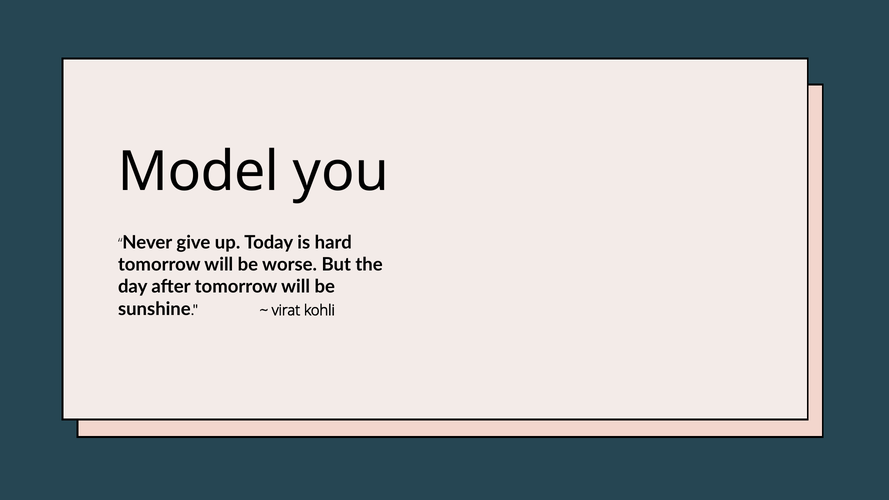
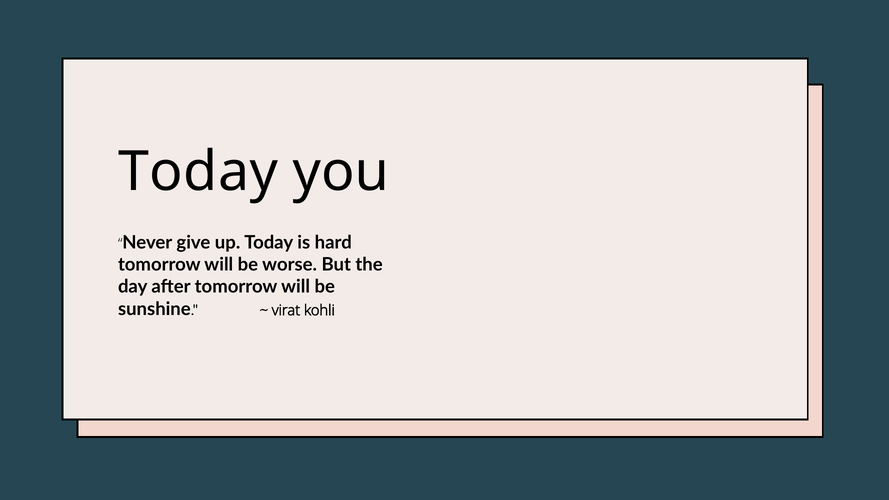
Model at (198, 172): Model -> Today
